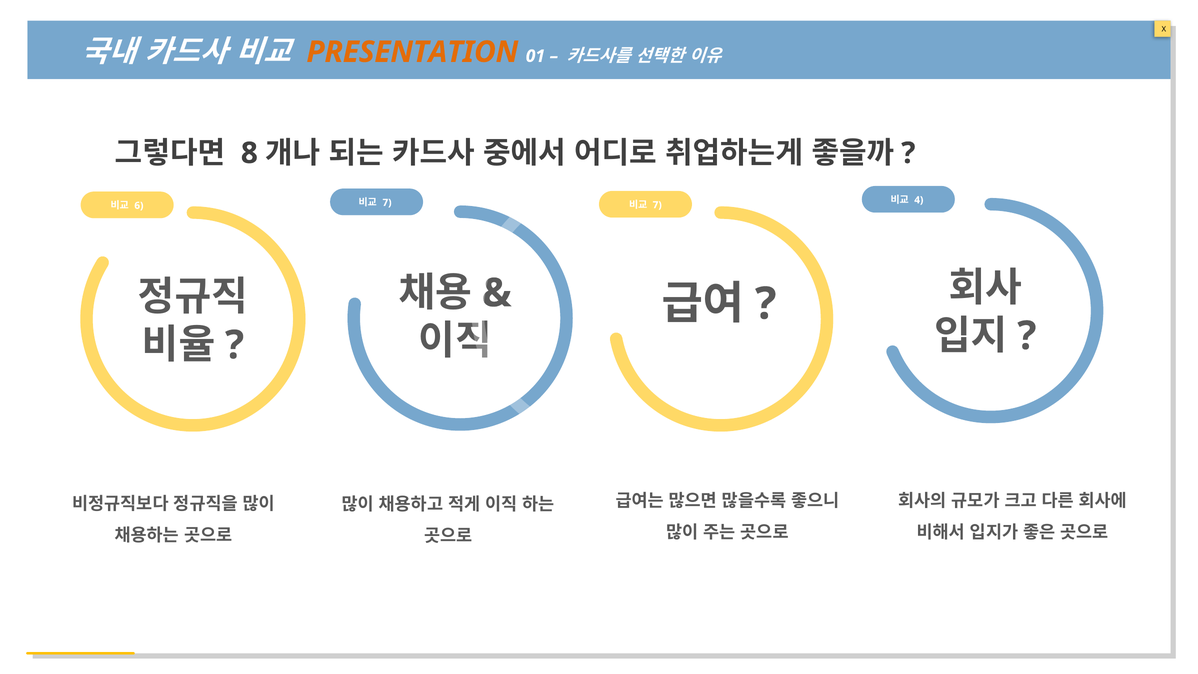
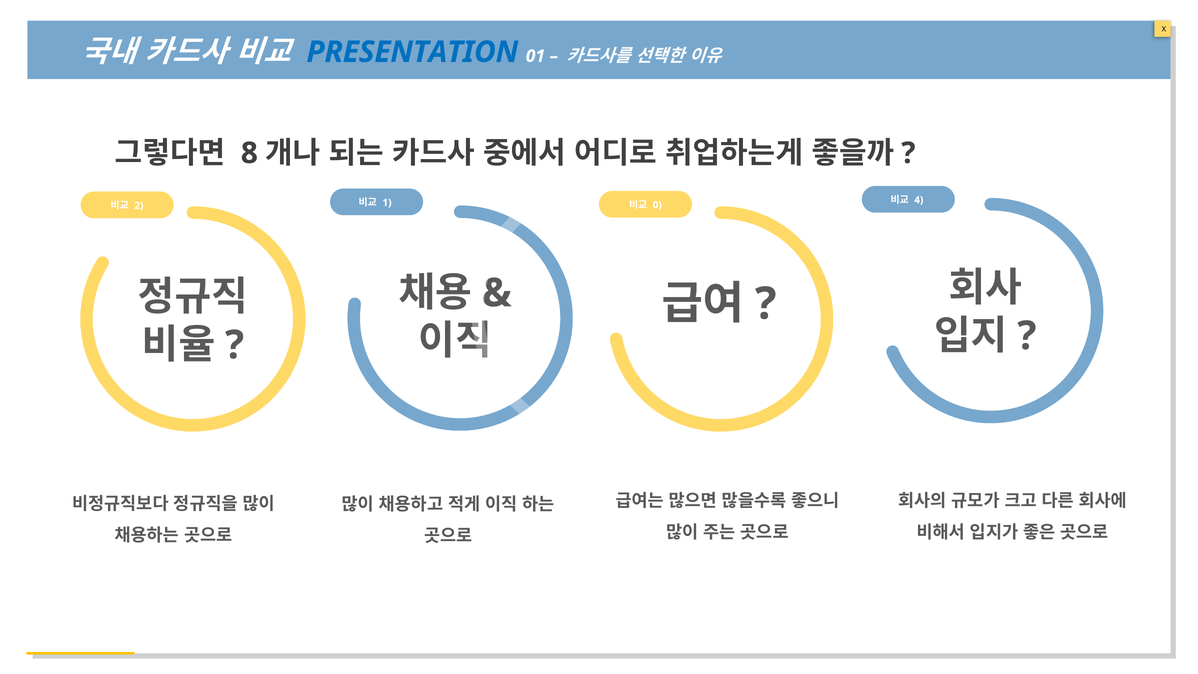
PRESENTATION colour: orange -> blue
7 at (387, 203): 7 -> 1
7 at (657, 205): 7 -> 0
6: 6 -> 2
